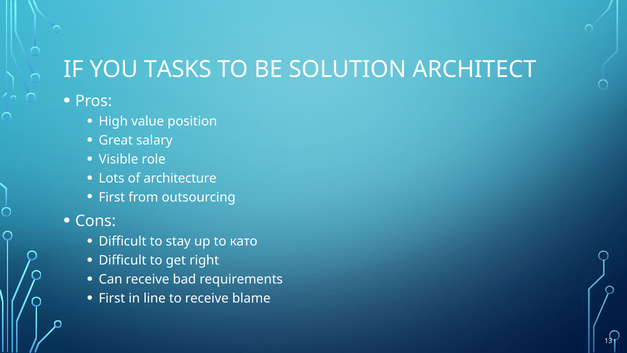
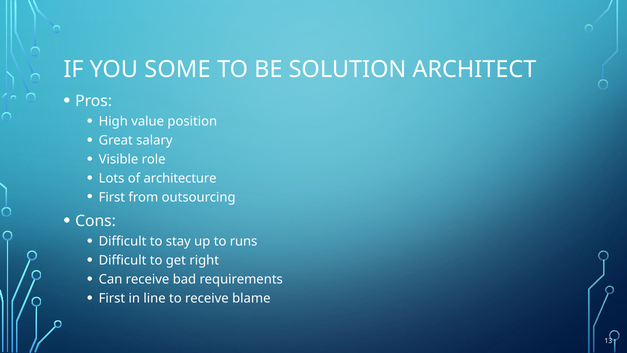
TASKS: TASKS -> SOME
като: като -> runs
